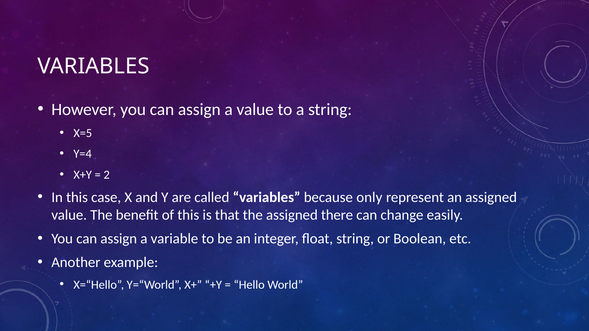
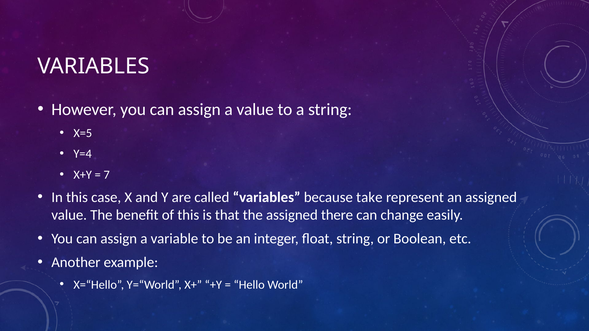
2: 2 -> 7
only: only -> take
